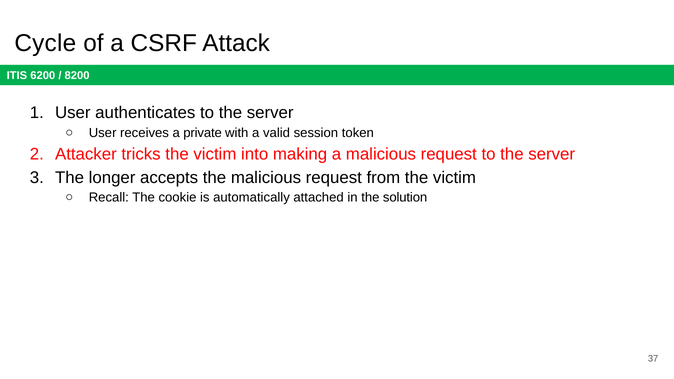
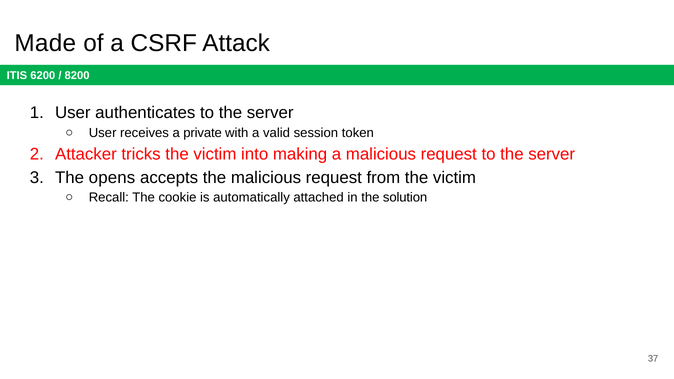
Cycle: Cycle -> Made
longer: longer -> opens
